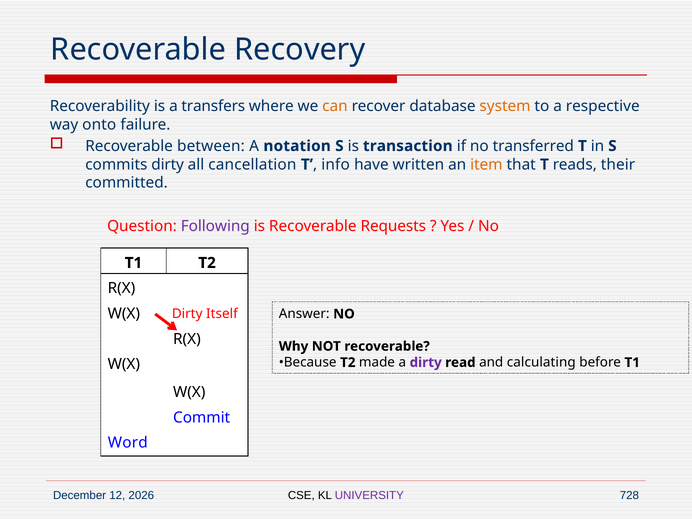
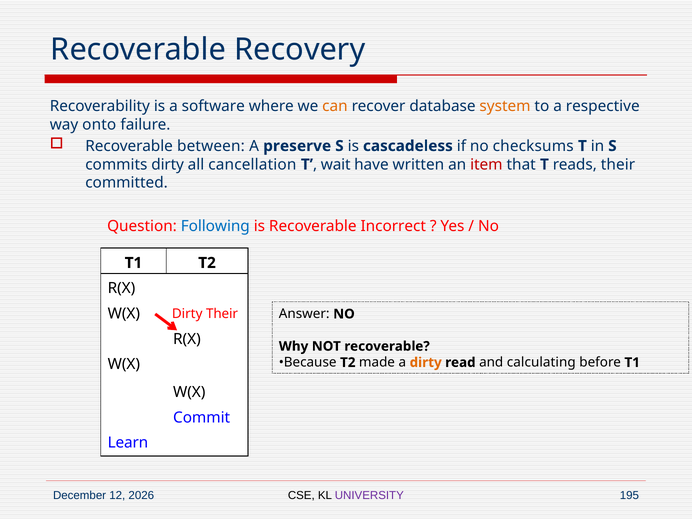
transfers: transfers -> software
notation: notation -> preserve
transaction: transaction -> cascadeless
transferred: transferred -> checksums
info: info -> wait
item colour: orange -> red
Following colour: purple -> blue
Requests: Requests -> Incorrect
Dirty Itself: Itself -> Their
dirty at (426, 362) colour: purple -> orange
Word: Word -> Learn
728: 728 -> 195
